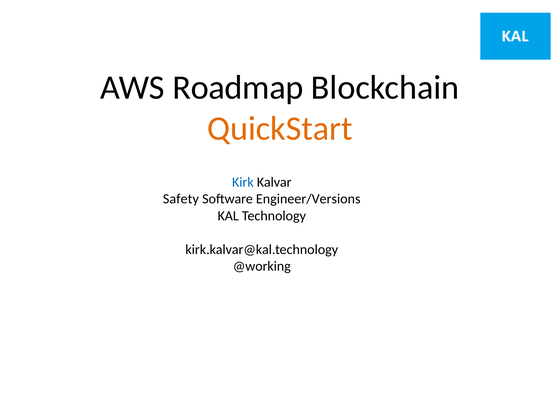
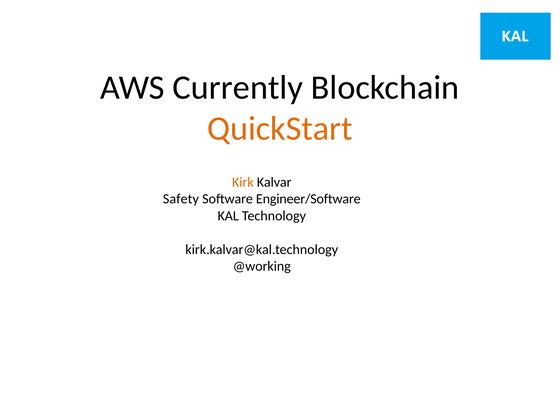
Roadmap: Roadmap -> Currently
Kirk colour: blue -> orange
Engineer/Versions: Engineer/Versions -> Engineer/Software
